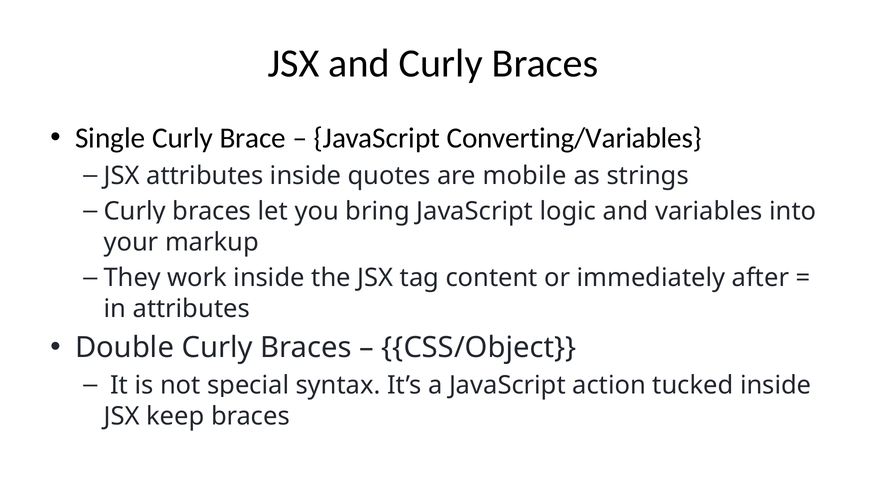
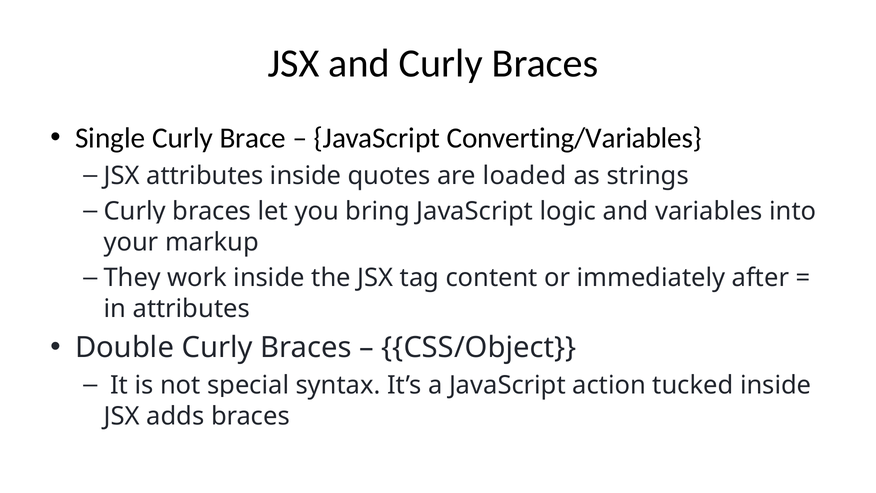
mobile: mobile -> loaded
keep: keep -> adds
